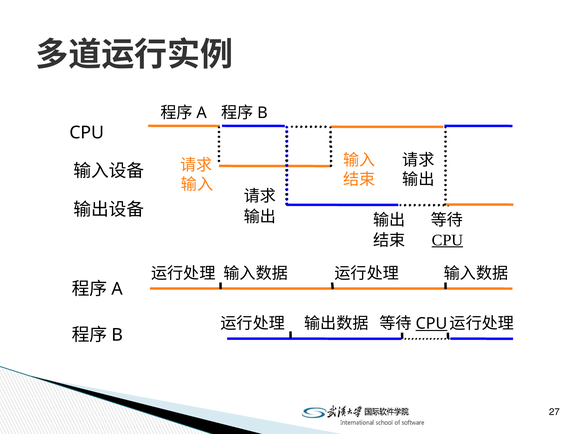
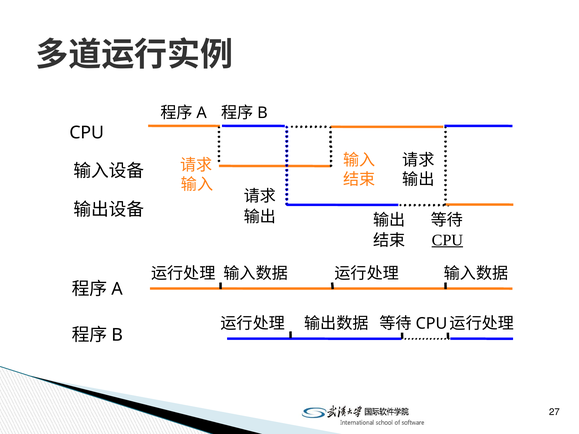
CPU at (431, 324) underline: present -> none
